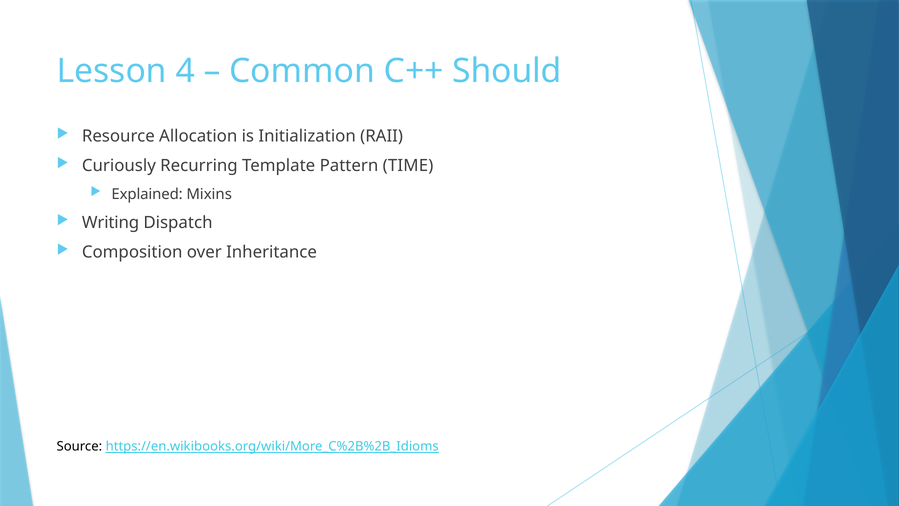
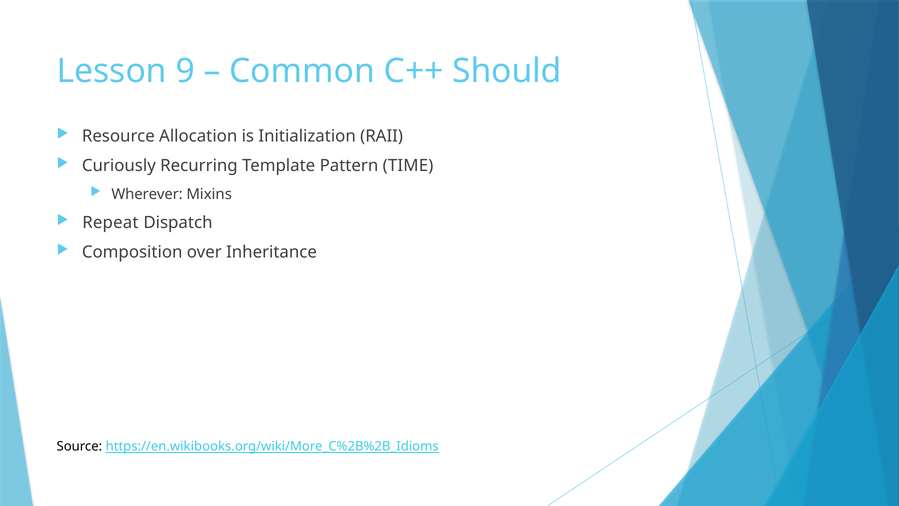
4: 4 -> 9
Explained: Explained -> Wherever
Writing: Writing -> Repeat
